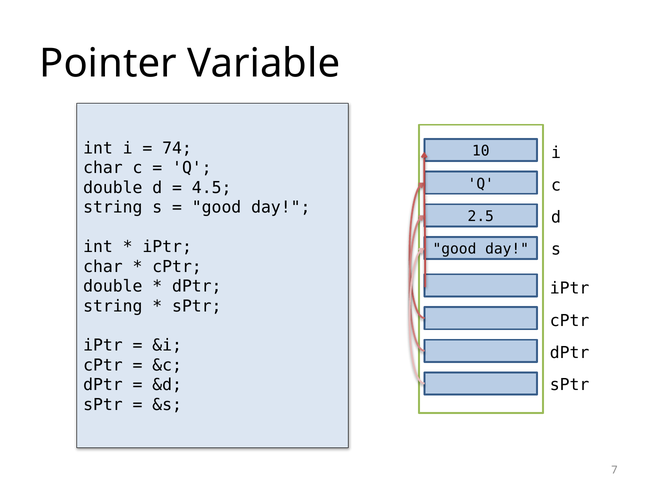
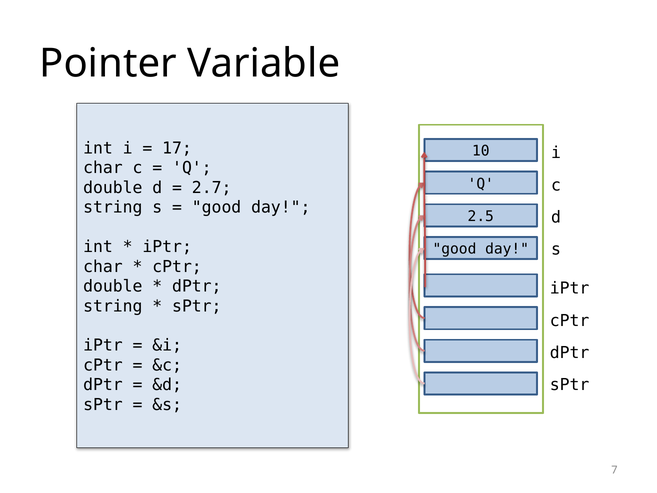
74: 74 -> 17
4.5: 4.5 -> 2.7
